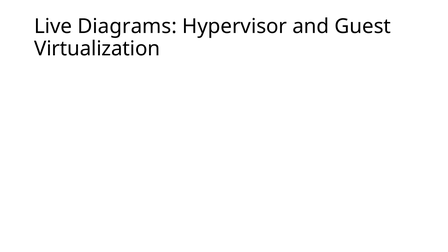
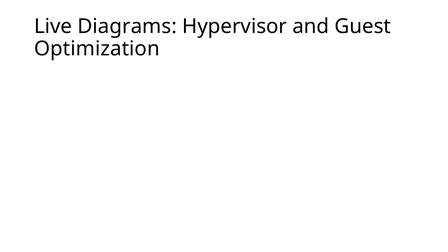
Virtualization: Virtualization -> Optimization
